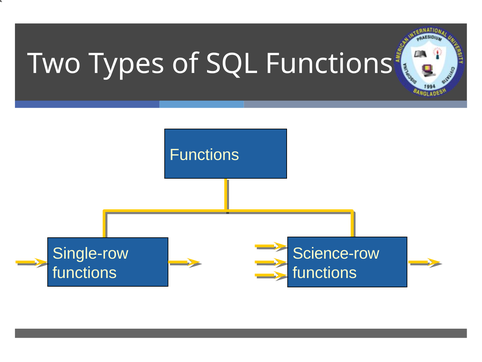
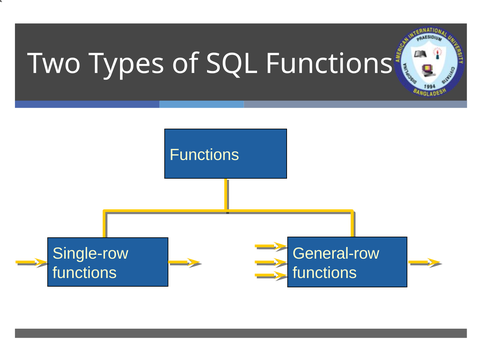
Science-row: Science-row -> General-row
